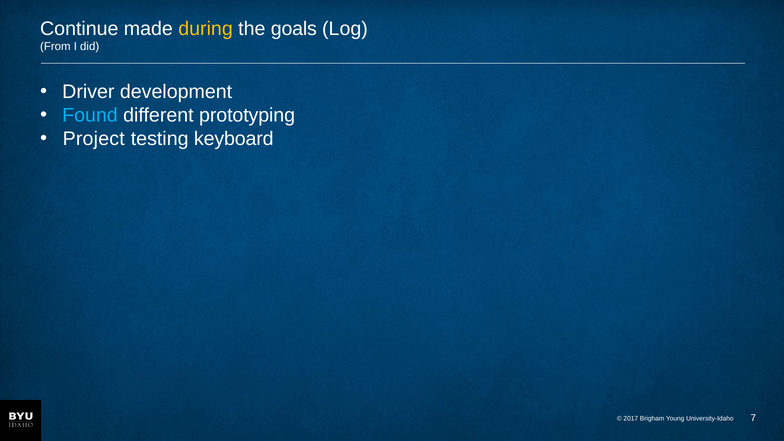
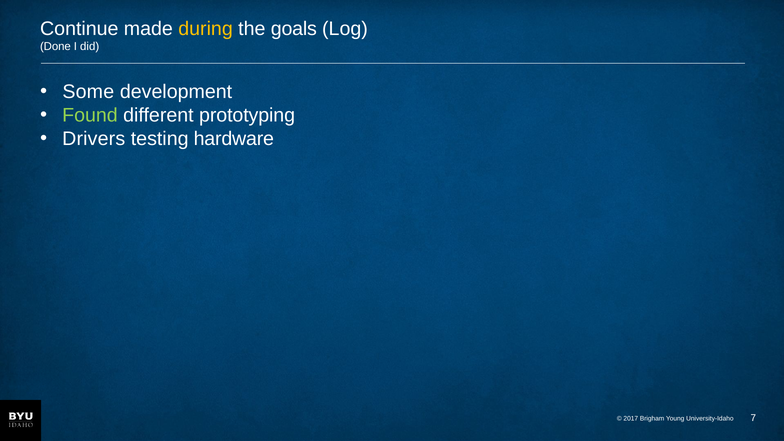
From: From -> Done
Driver: Driver -> Some
Found colour: light blue -> light green
Project: Project -> Drivers
keyboard: keyboard -> hardware
